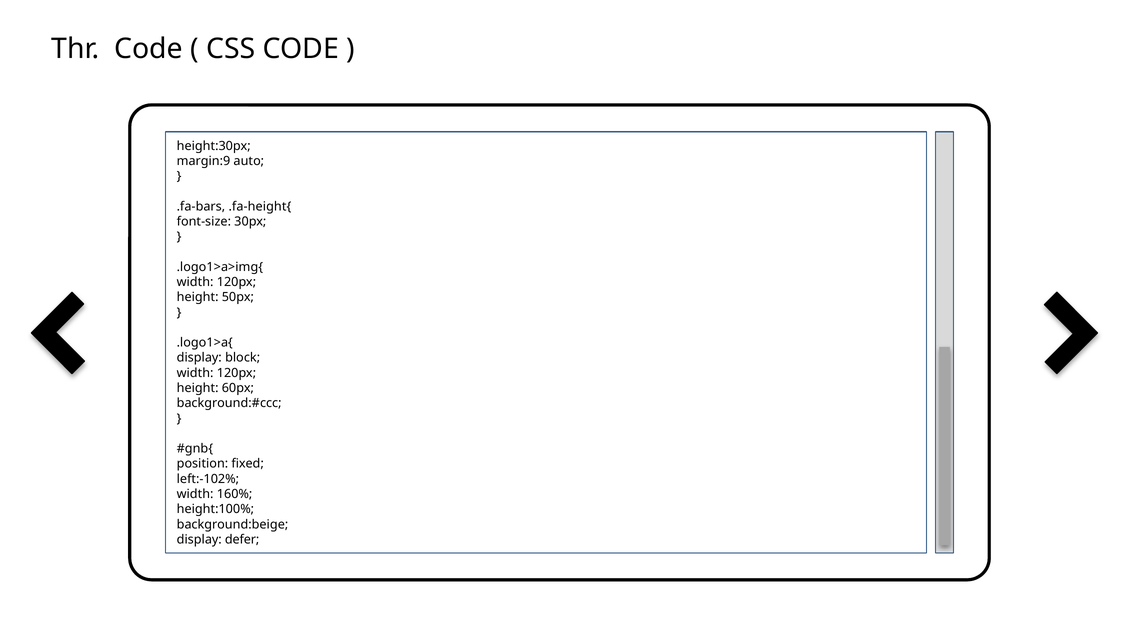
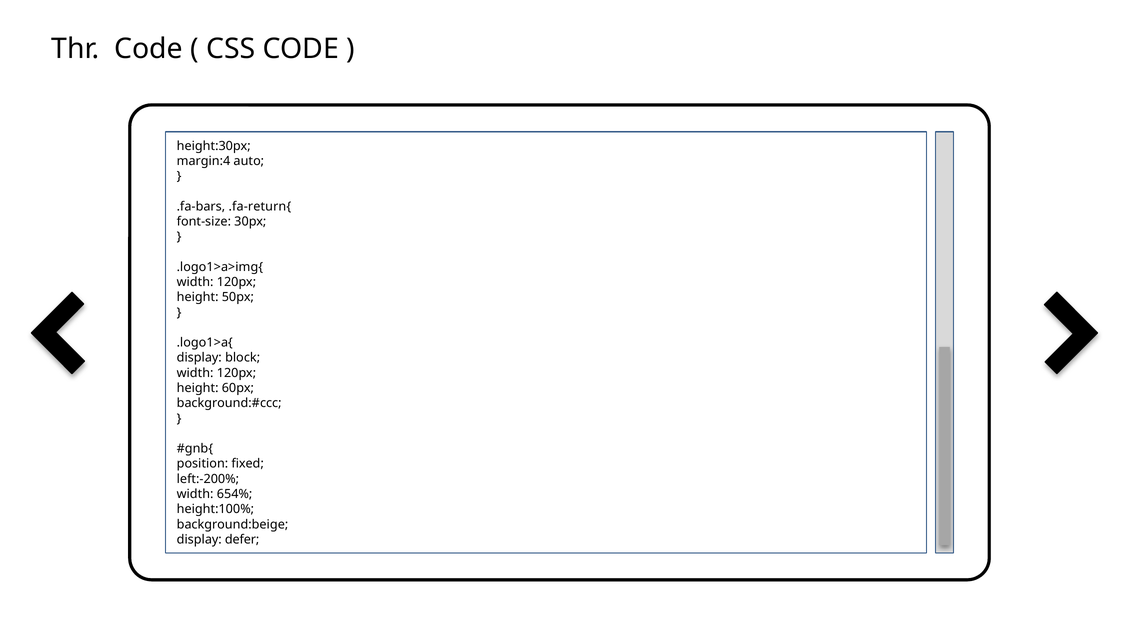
margin:9: margin:9 -> margin:4
.fa-height{: .fa-height{ -> .fa-return{
left:-102%: left:-102% -> left:-200%
160%: 160% -> 654%
